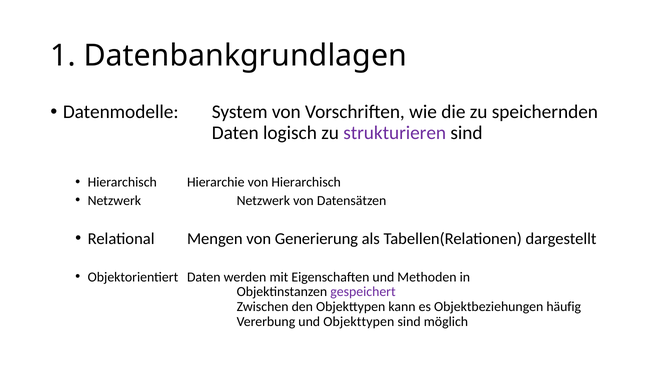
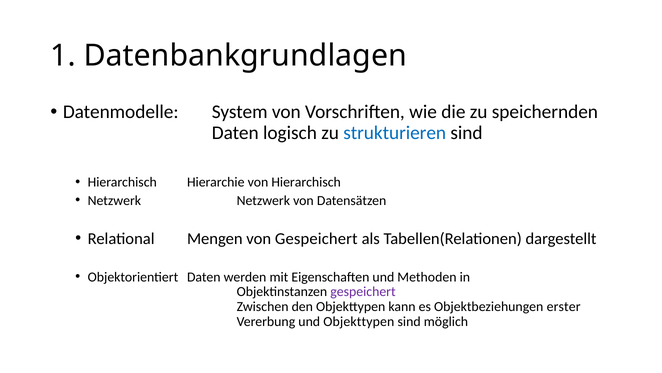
strukturieren colour: purple -> blue
von Generierung: Generierung -> Gespeichert
häufig: häufig -> erster
